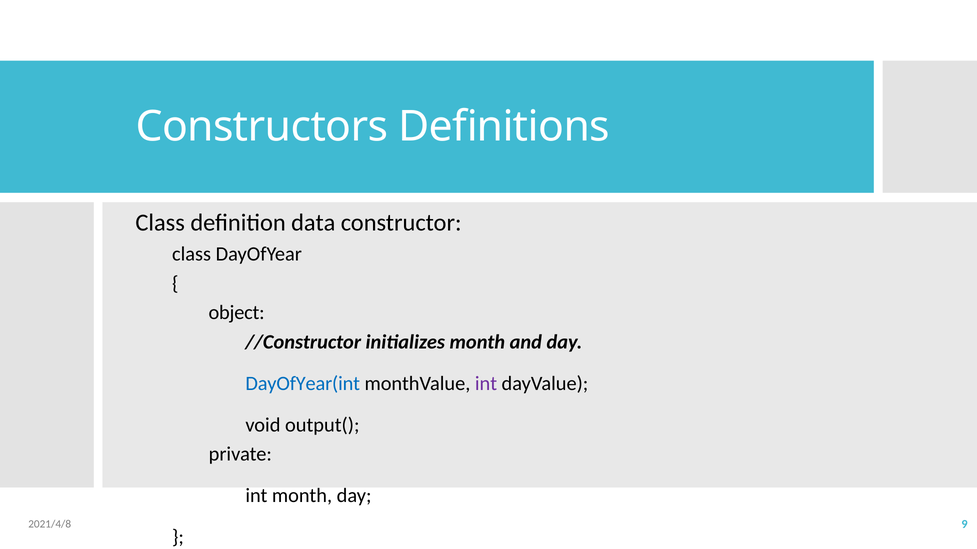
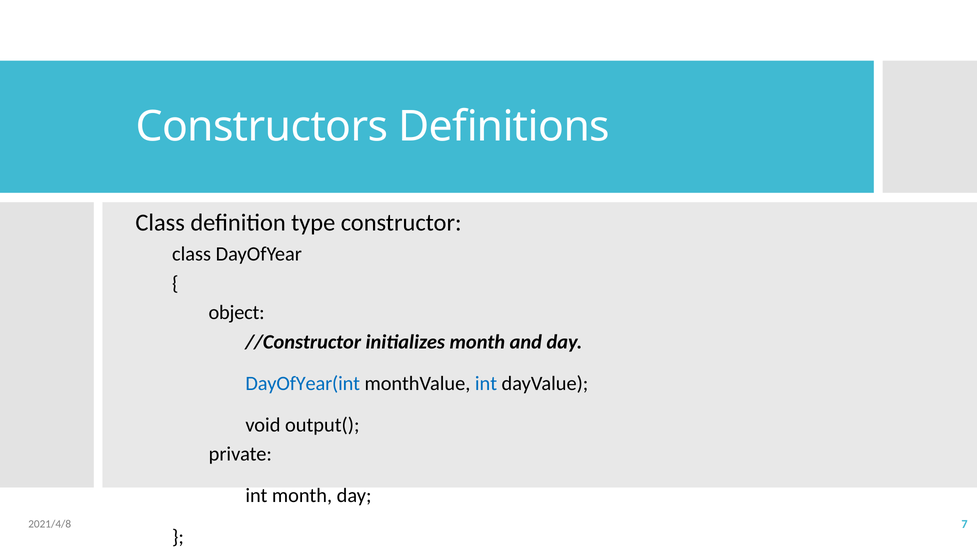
data: data -> type
int at (486, 384) colour: purple -> blue
9: 9 -> 7
